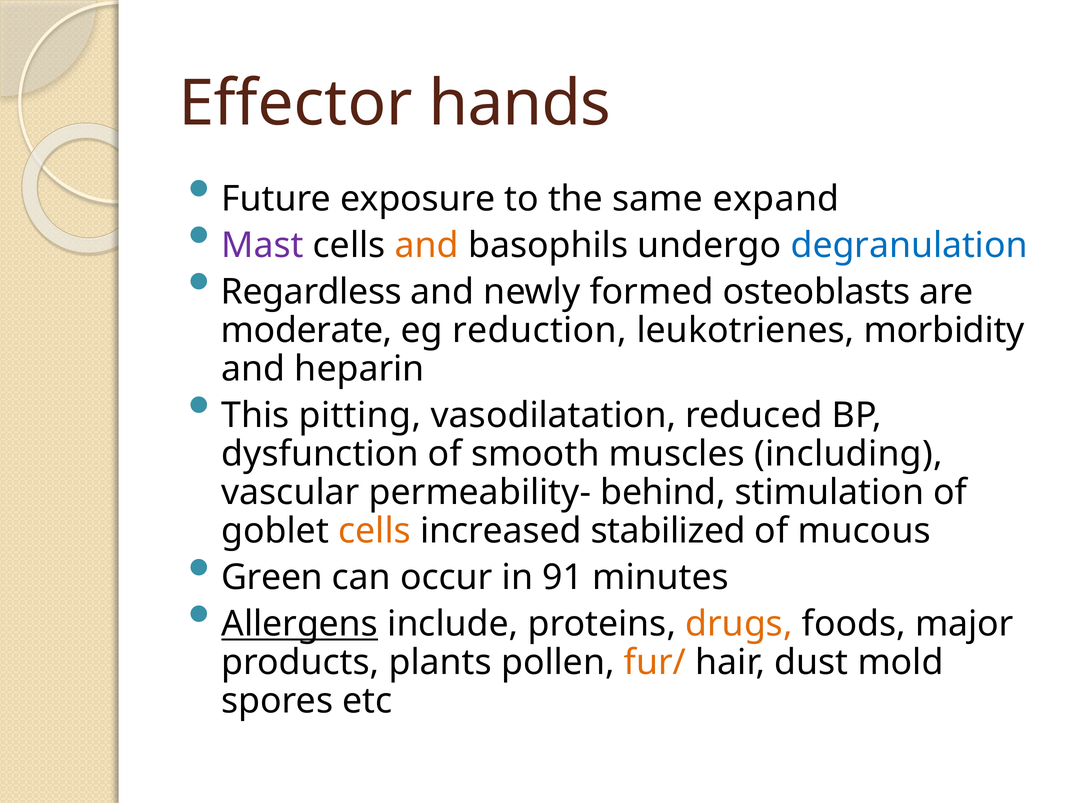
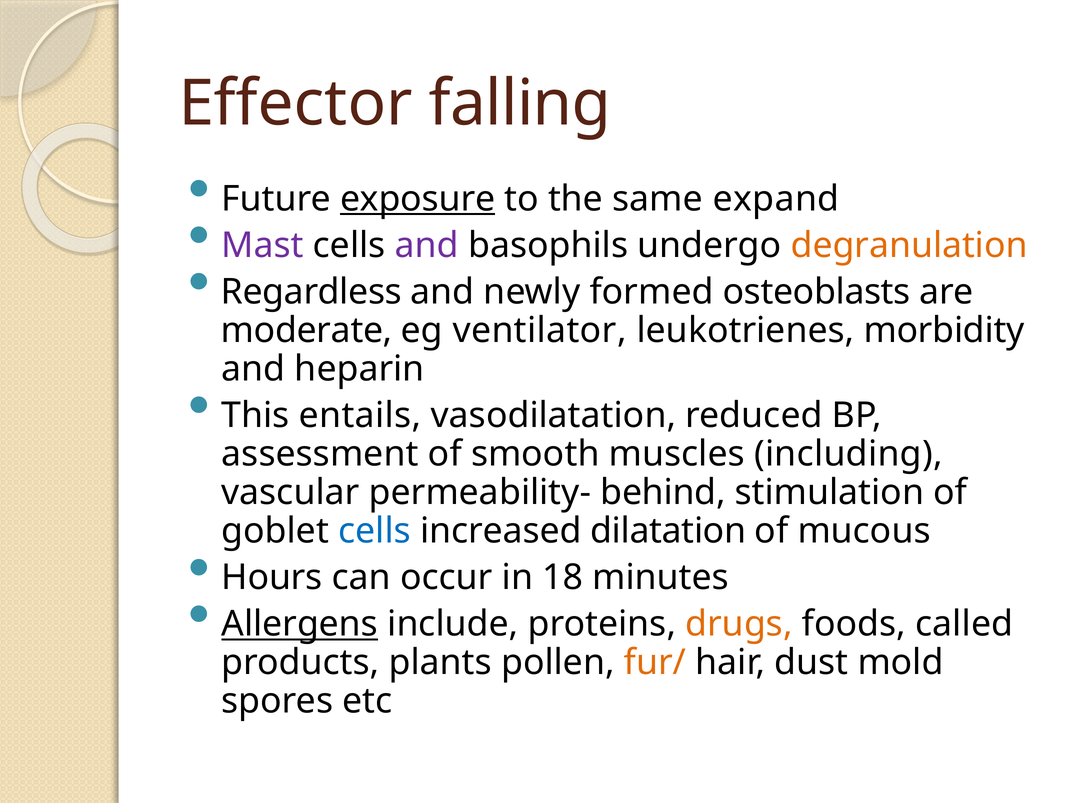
hands: hands -> falling
exposure underline: none -> present
and at (427, 245) colour: orange -> purple
degranulation colour: blue -> orange
reduction: reduction -> ventilator
pitting: pitting -> entails
dysfunction: dysfunction -> assessment
cells at (375, 531) colour: orange -> blue
stabilized: stabilized -> dilatation
Green: Green -> Hours
91: 91 -> 18
major: major -> called
